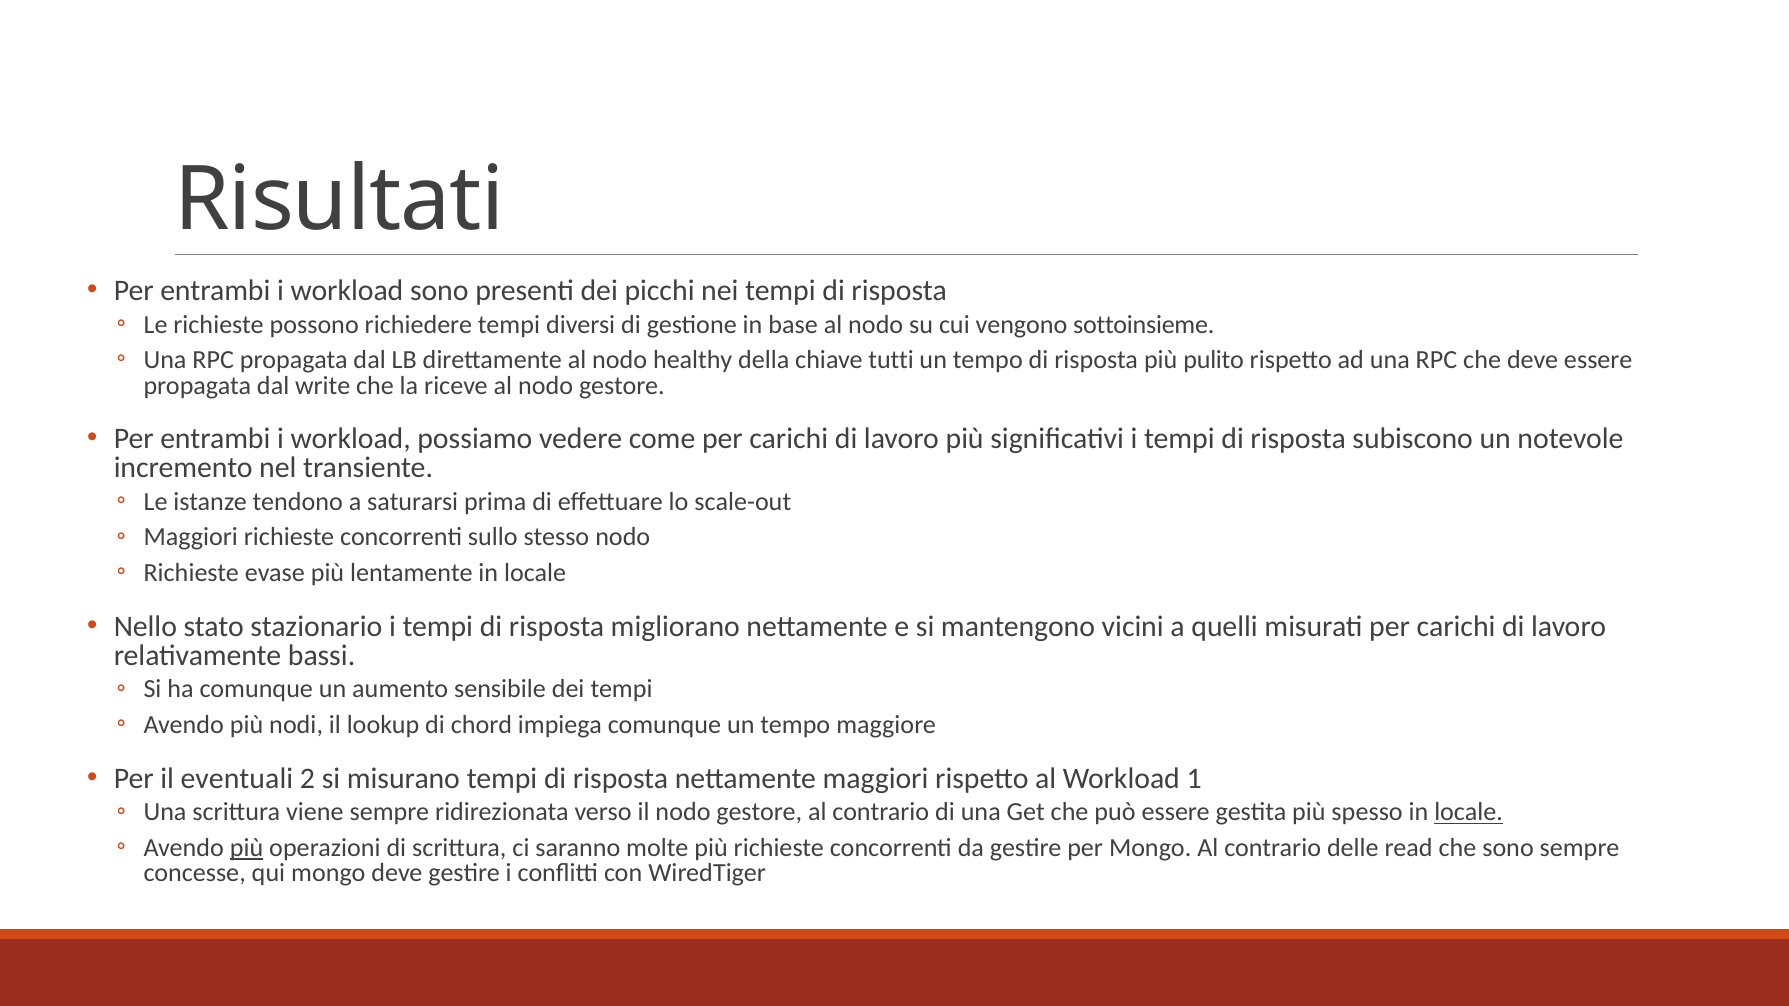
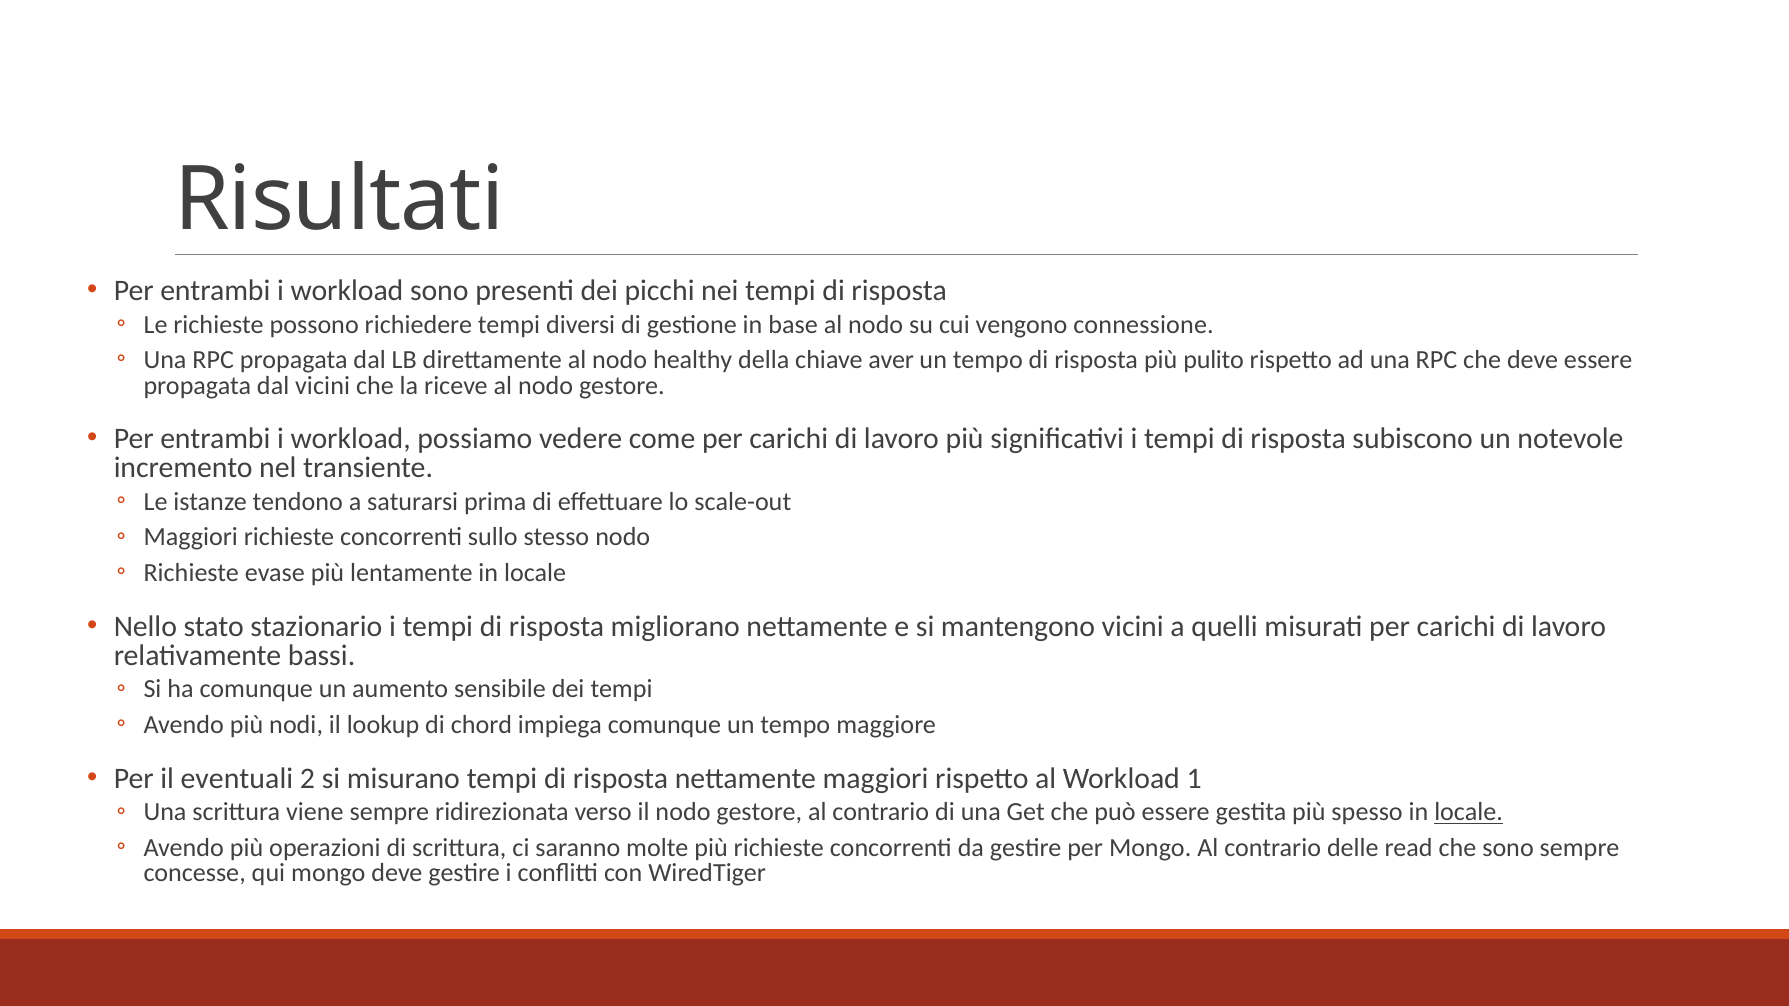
sottoinsieme: sottoinsieme -> connessione
tutti: tutti -> aver
dal write: write -> vicini
più at (247, 848) underline: present -> none
